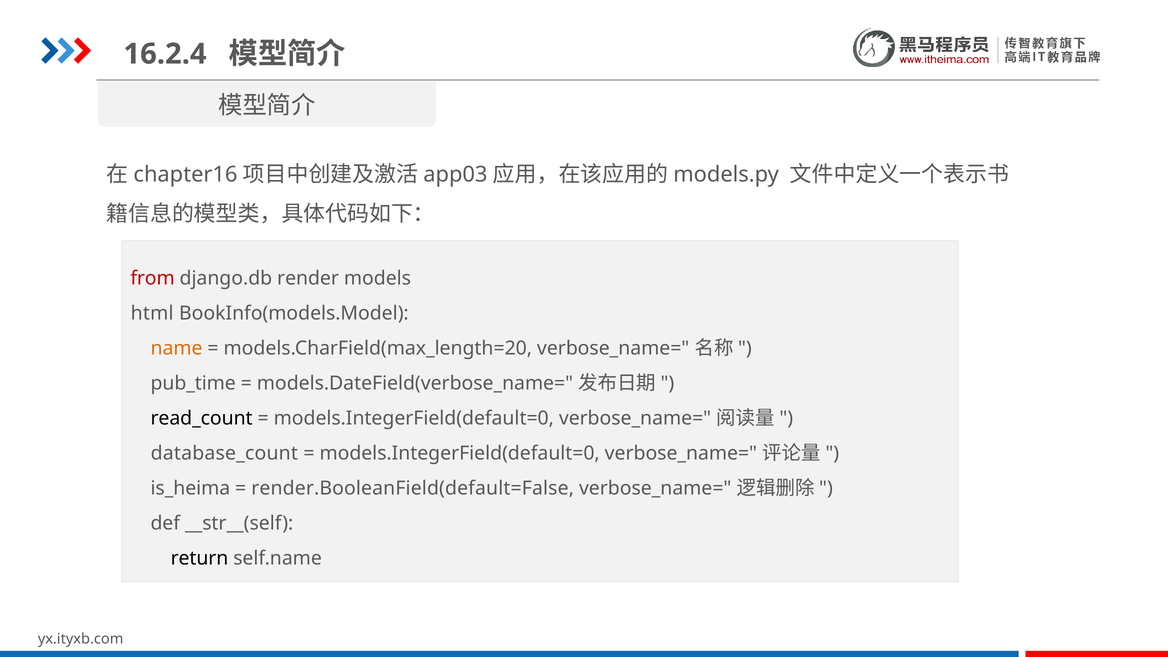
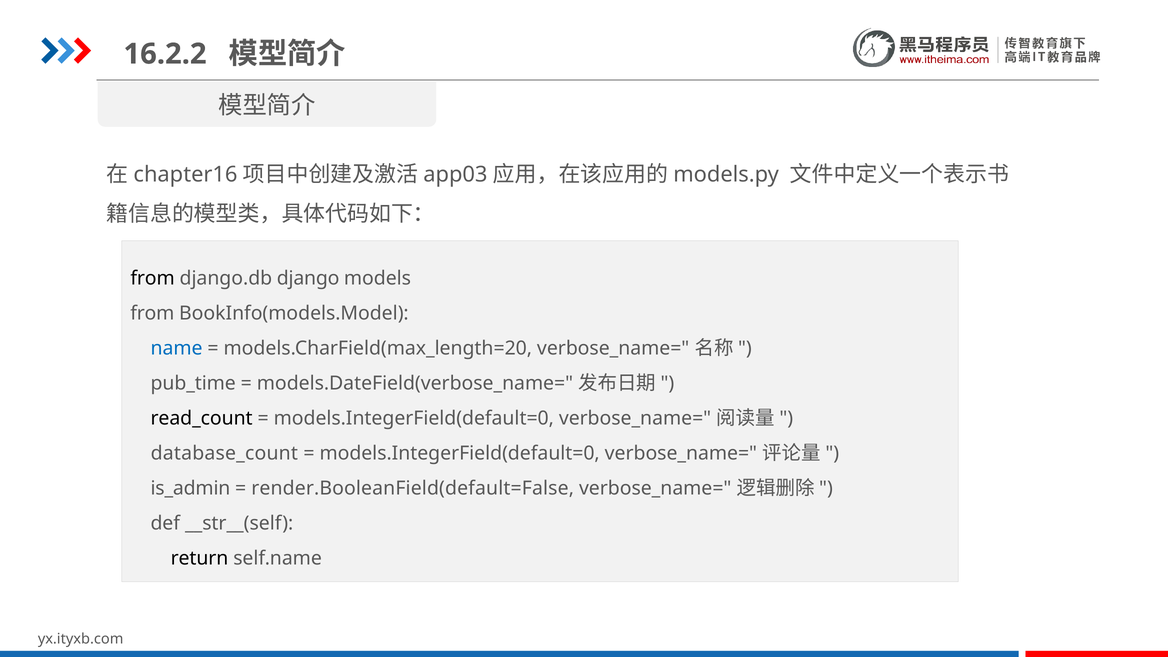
16.2.4: 16.2.4 -> 16.2.2
from at (153, 278) colour: red -> black
render: render -> django
html at (152, 313): html -> from
name colour: orange -> blue
is_heima: is_heima -> is_admin
